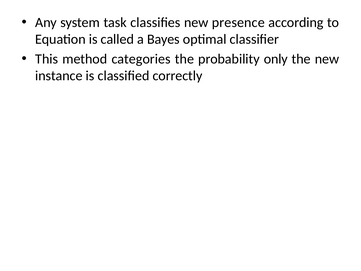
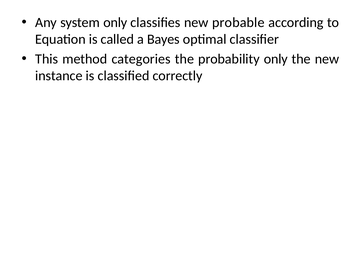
system task: task -> only
presence: presence -> probable
